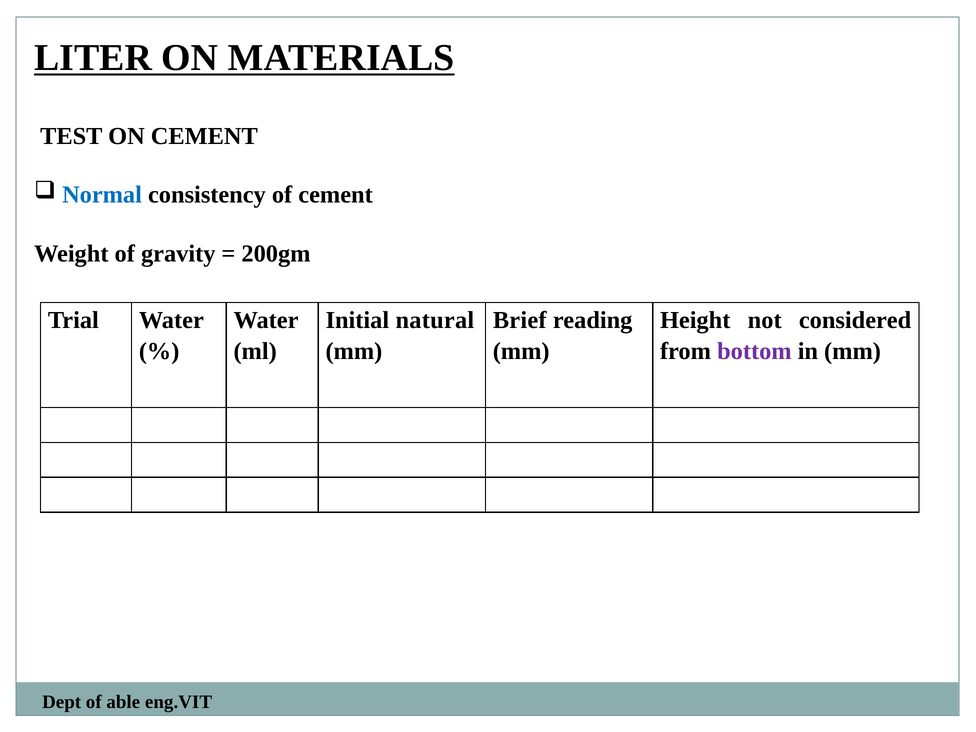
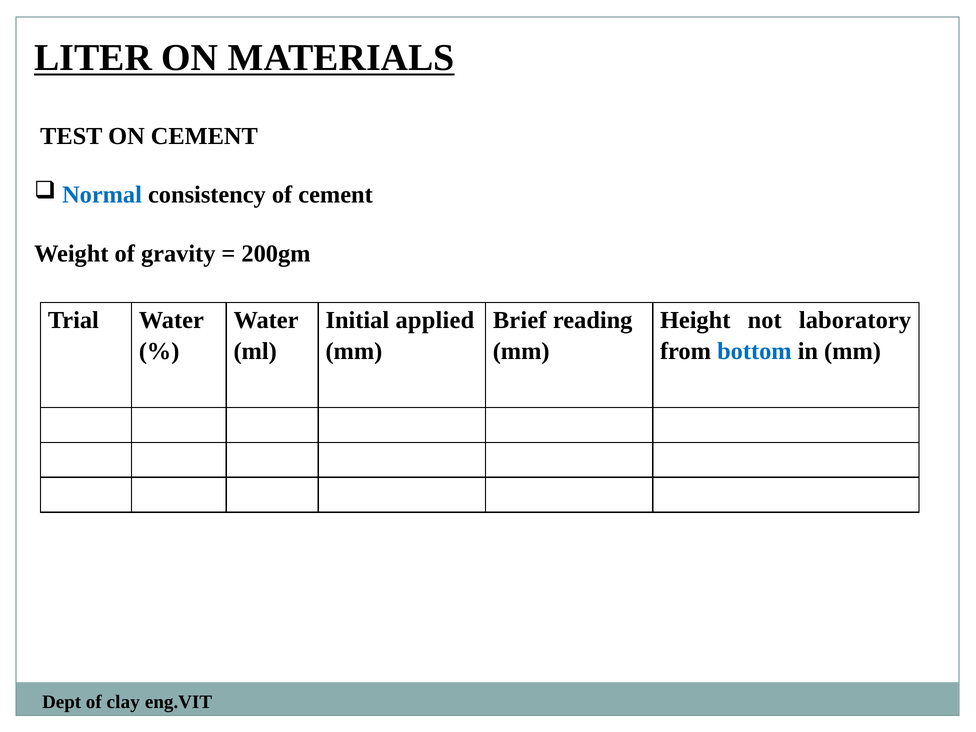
natural: natural -> applied
considered: considered -> laboratory
bottom colour: purple -> blue
able: able -> clay
